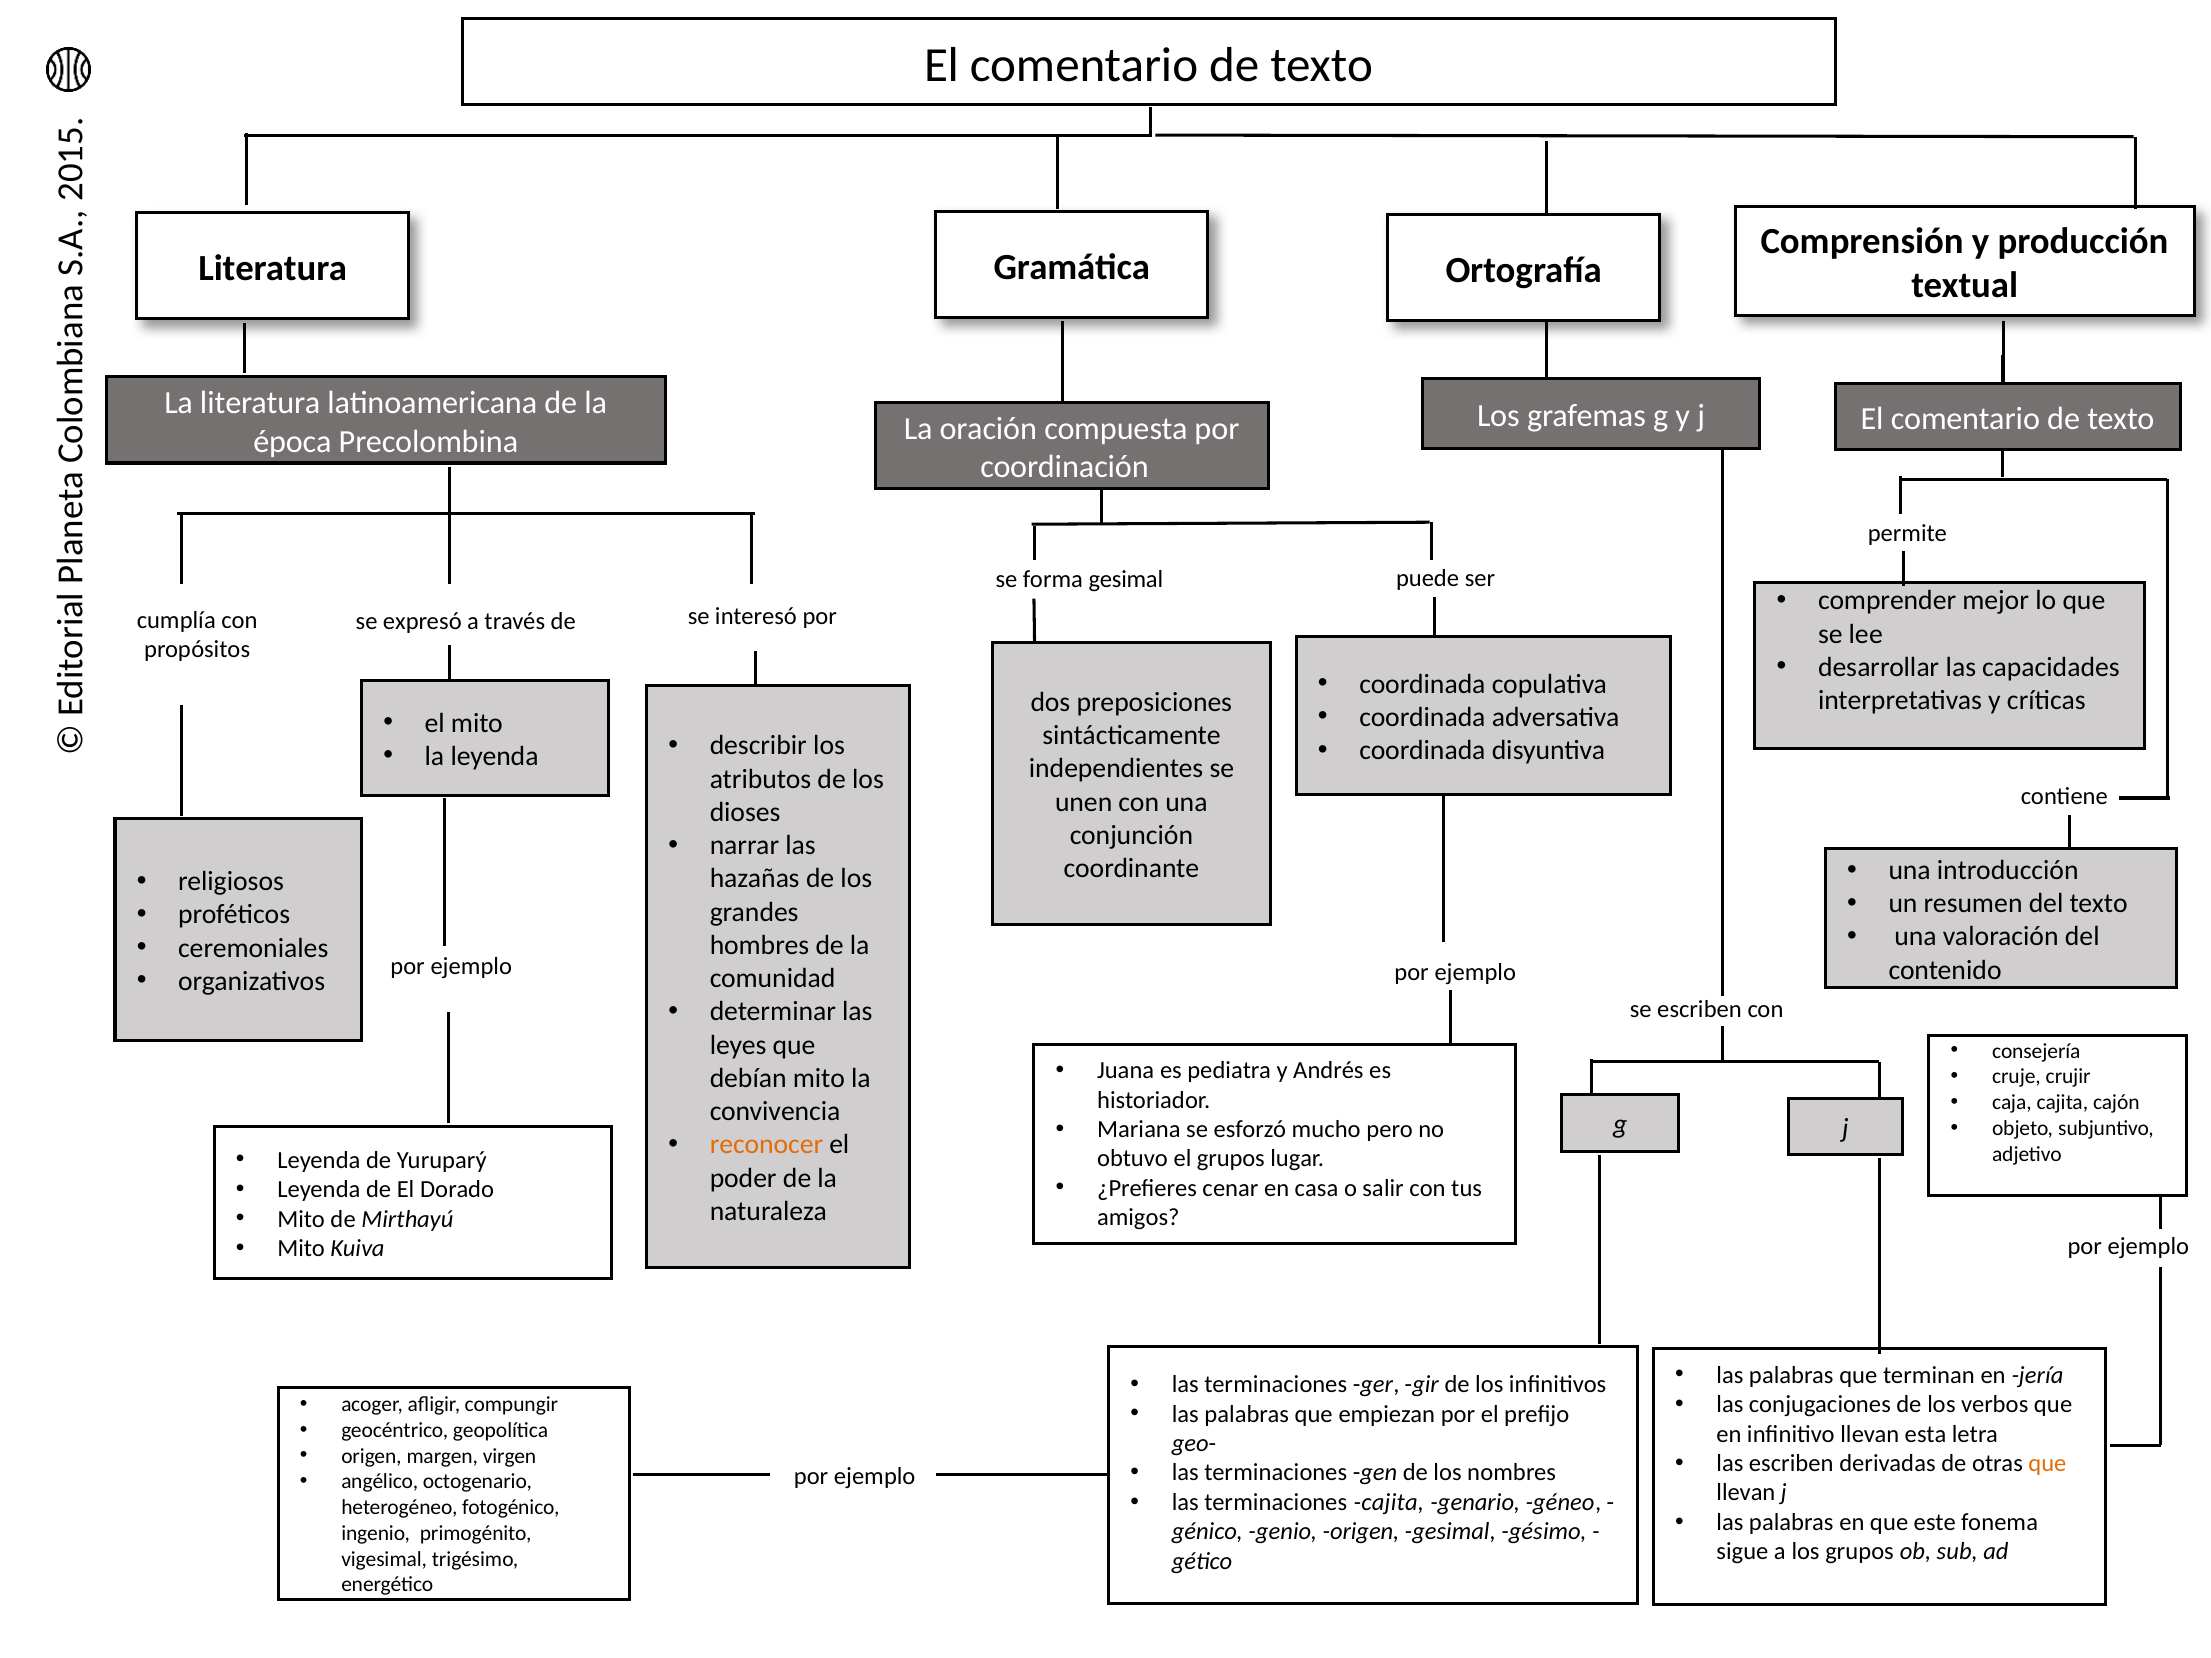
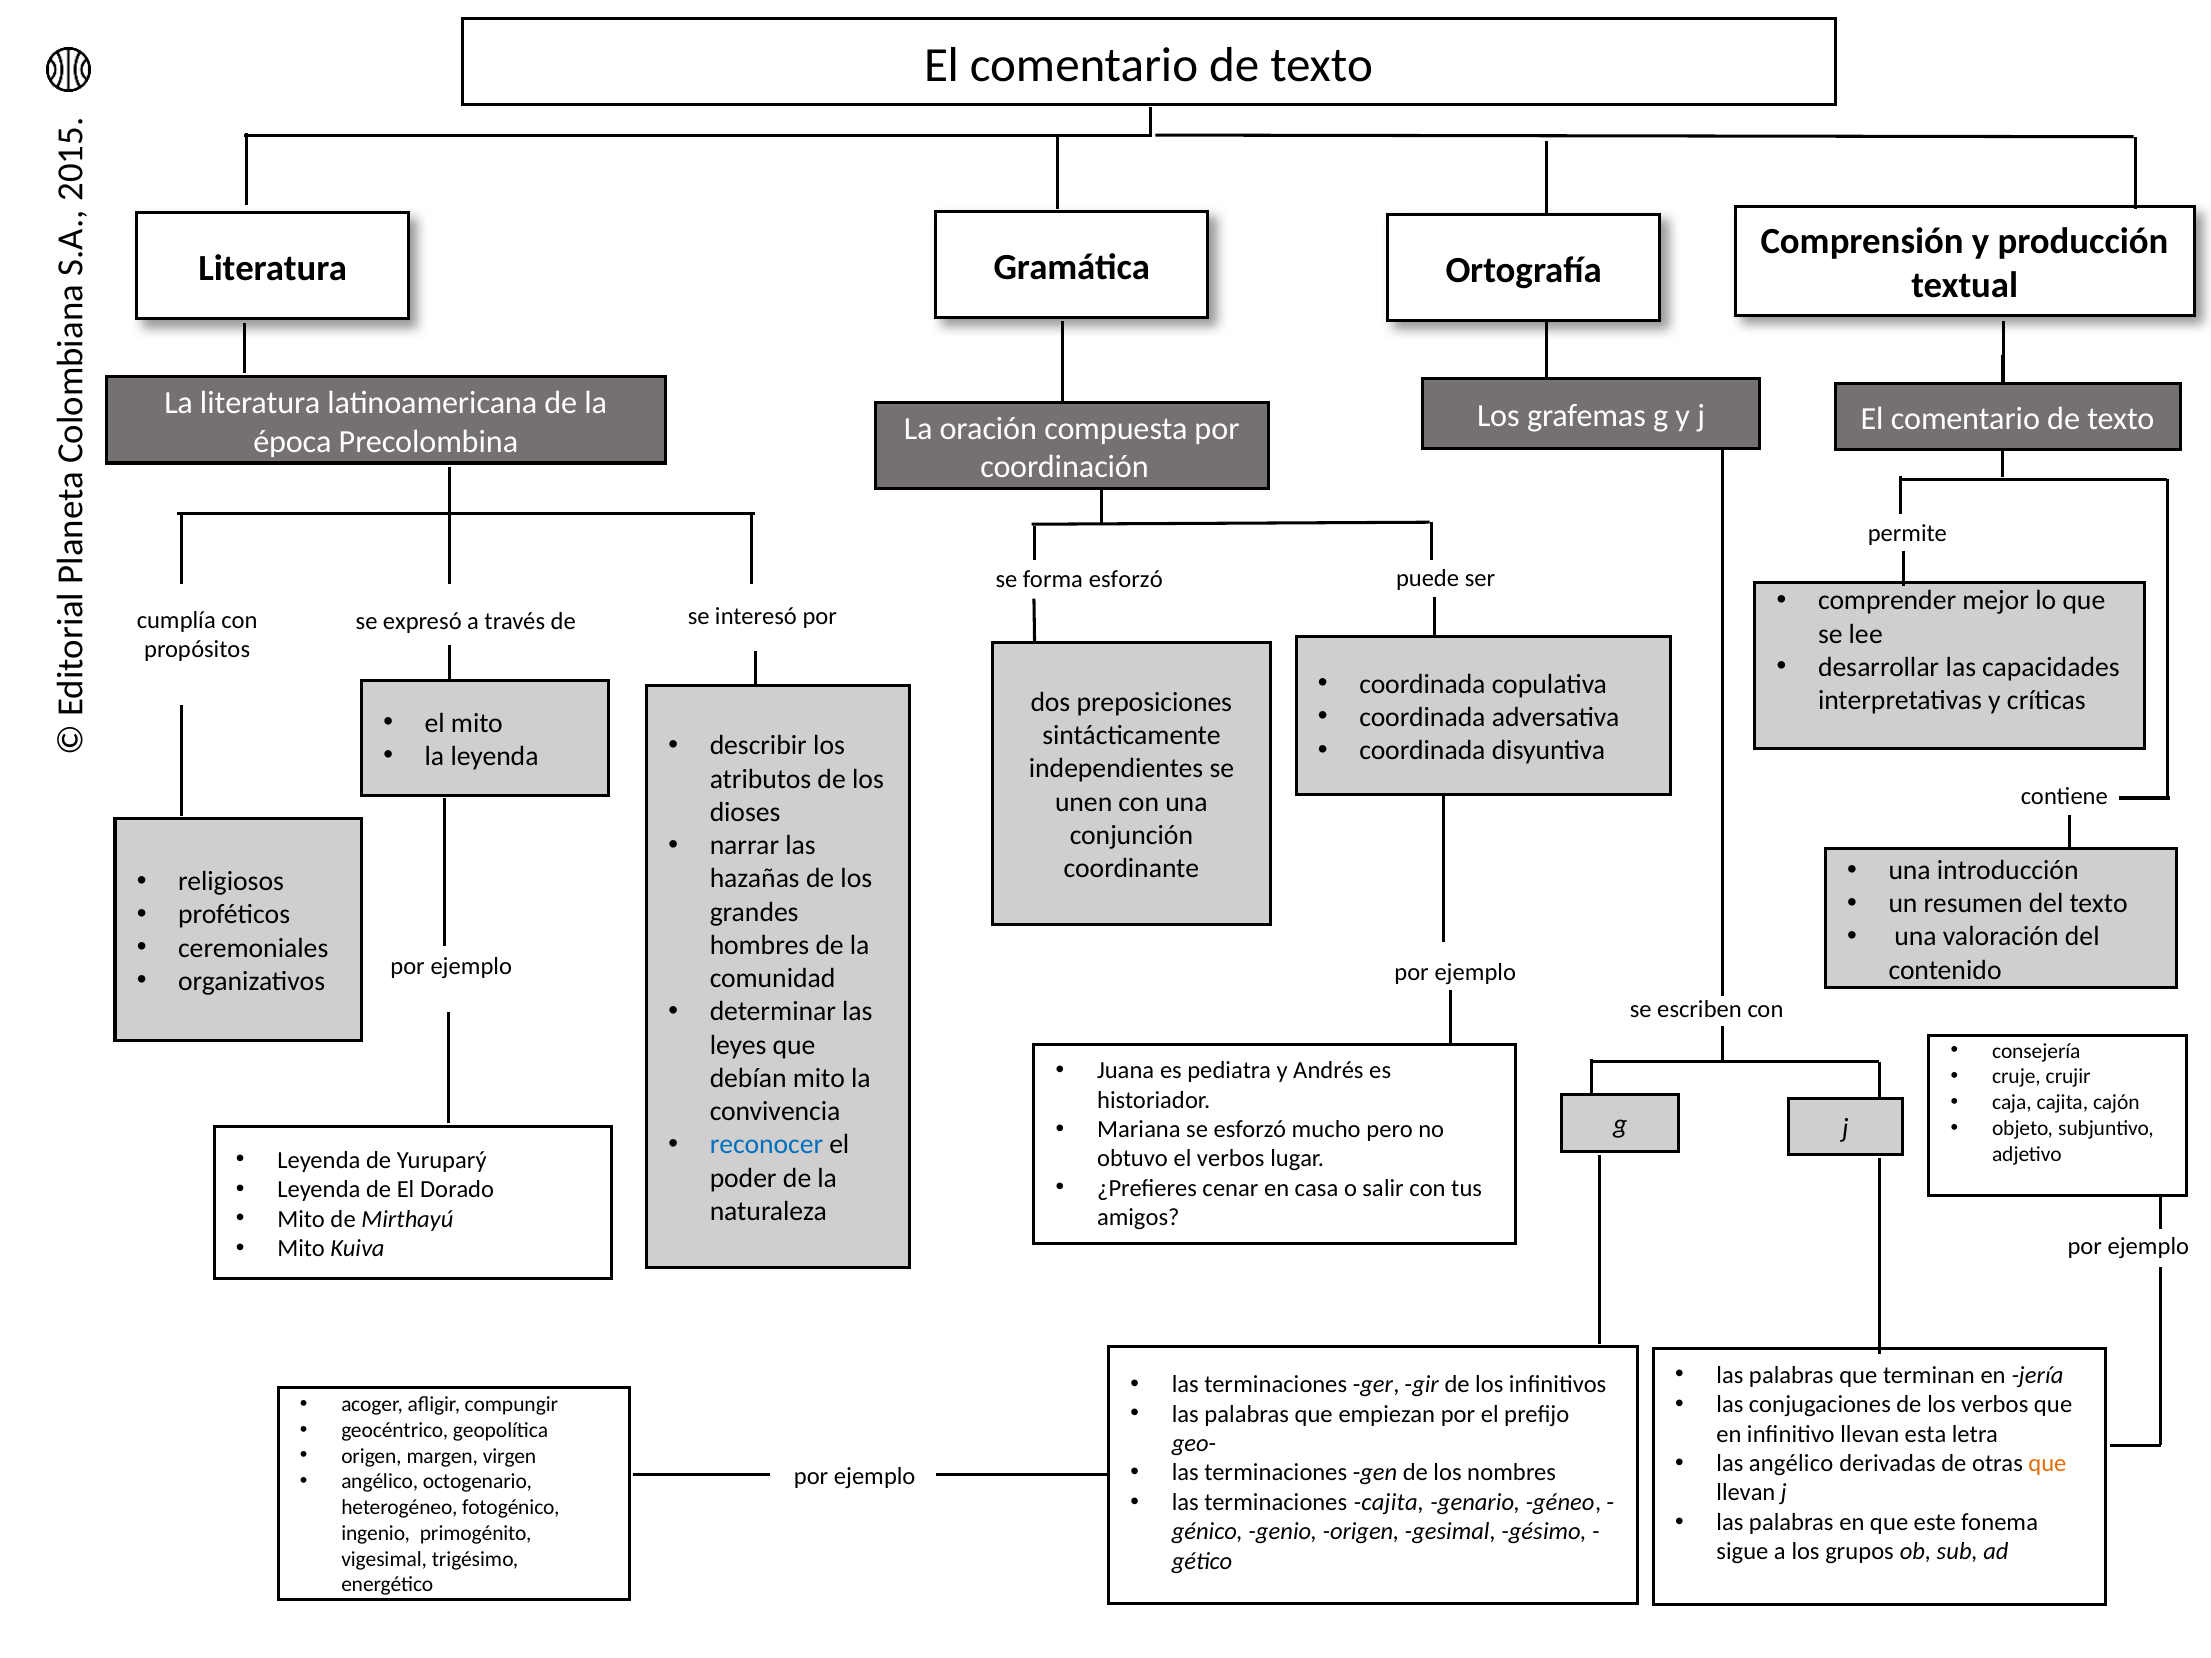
forma gesimal: gesimal -> esforzó
reconocer colour: orange -> blue
el grupos: grupos -> verbos
las escriben: escriben -> angélico
